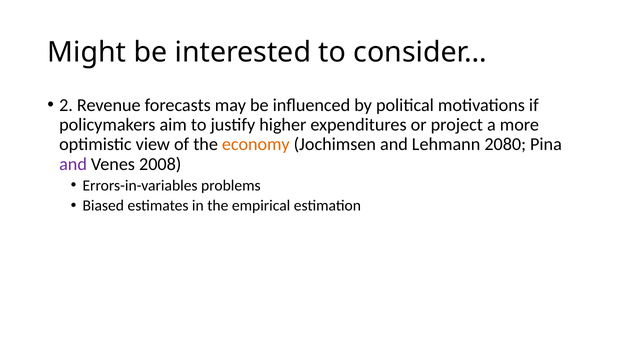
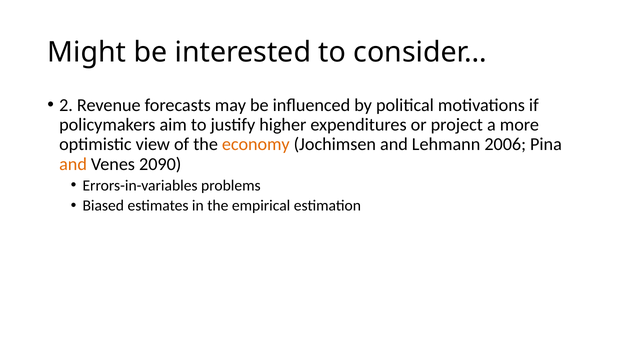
2080: 2080 -> 2006
and at (73, 164) colour: purple -> orange
2008: 2008 -> 2090
